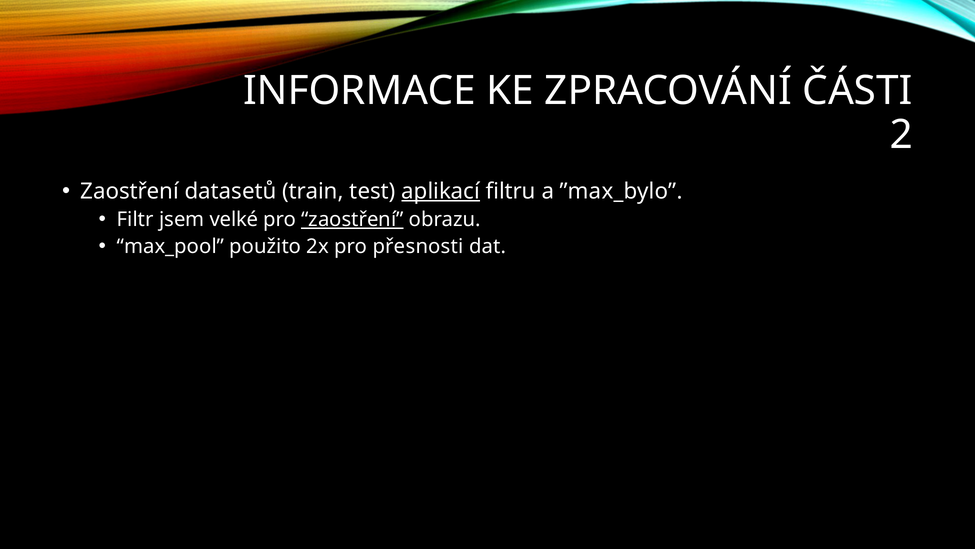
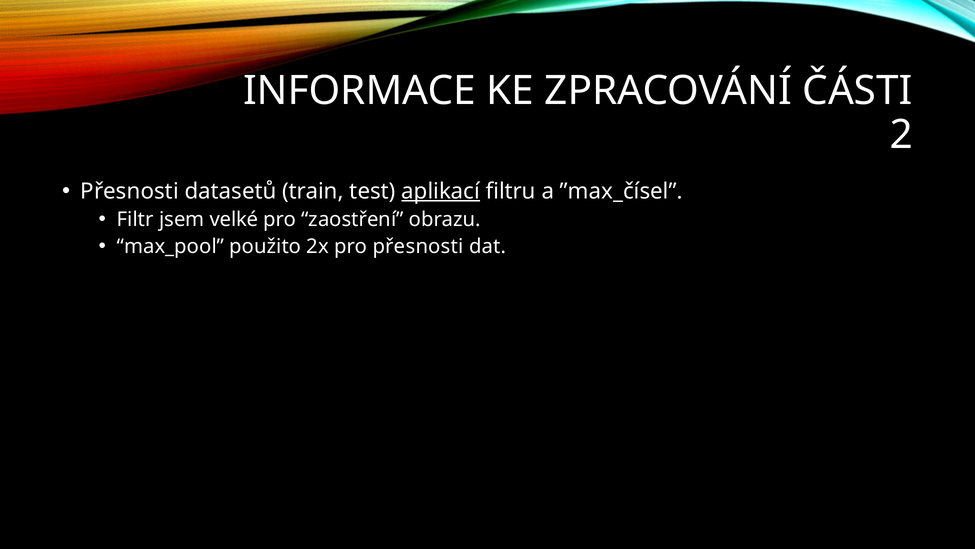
Zaostření at (130, 191): Zaostření -> Přesnosti
”max_bylo: ”max_bylo -> ”max_čísel
zaostření at (352, 219) underline: present -> none
